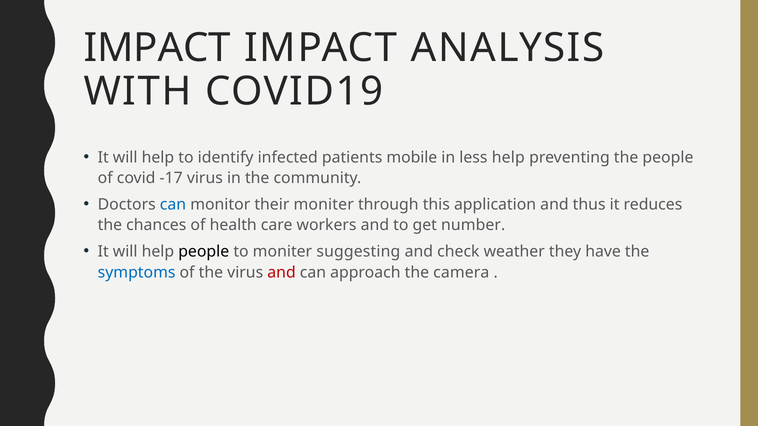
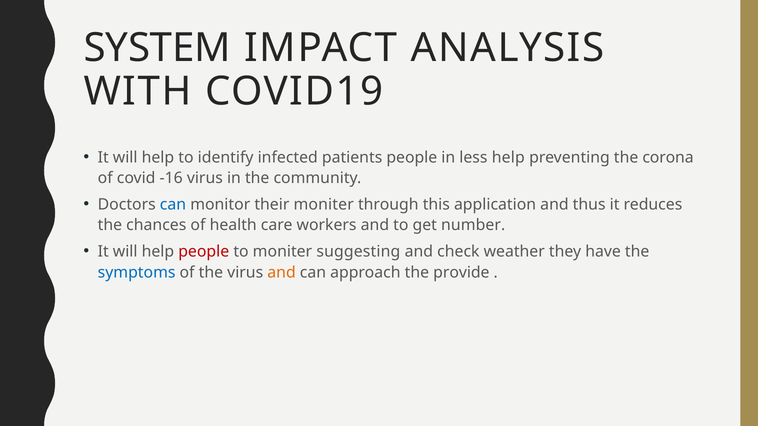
IMPACT at (157, 48): IMPACT -> SYSTEM
patients mobile: mobile -> people
the people: people -> corona
-17: -17 -> -16
people at (204, 252) colour: black -> red
and at (282, 273) colour: red -> orange
camera: camera -> provide
